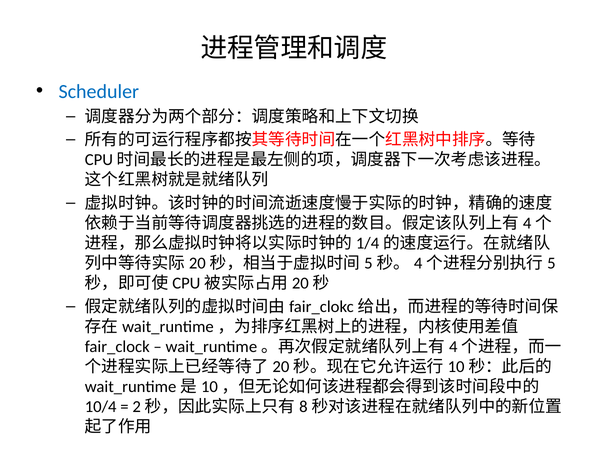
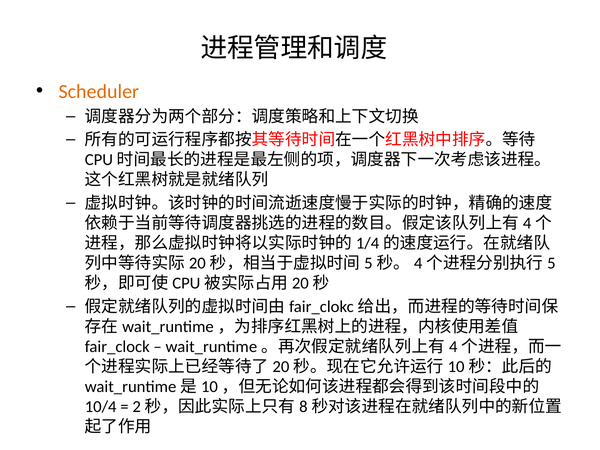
Scheduler colour: blue -> orange
